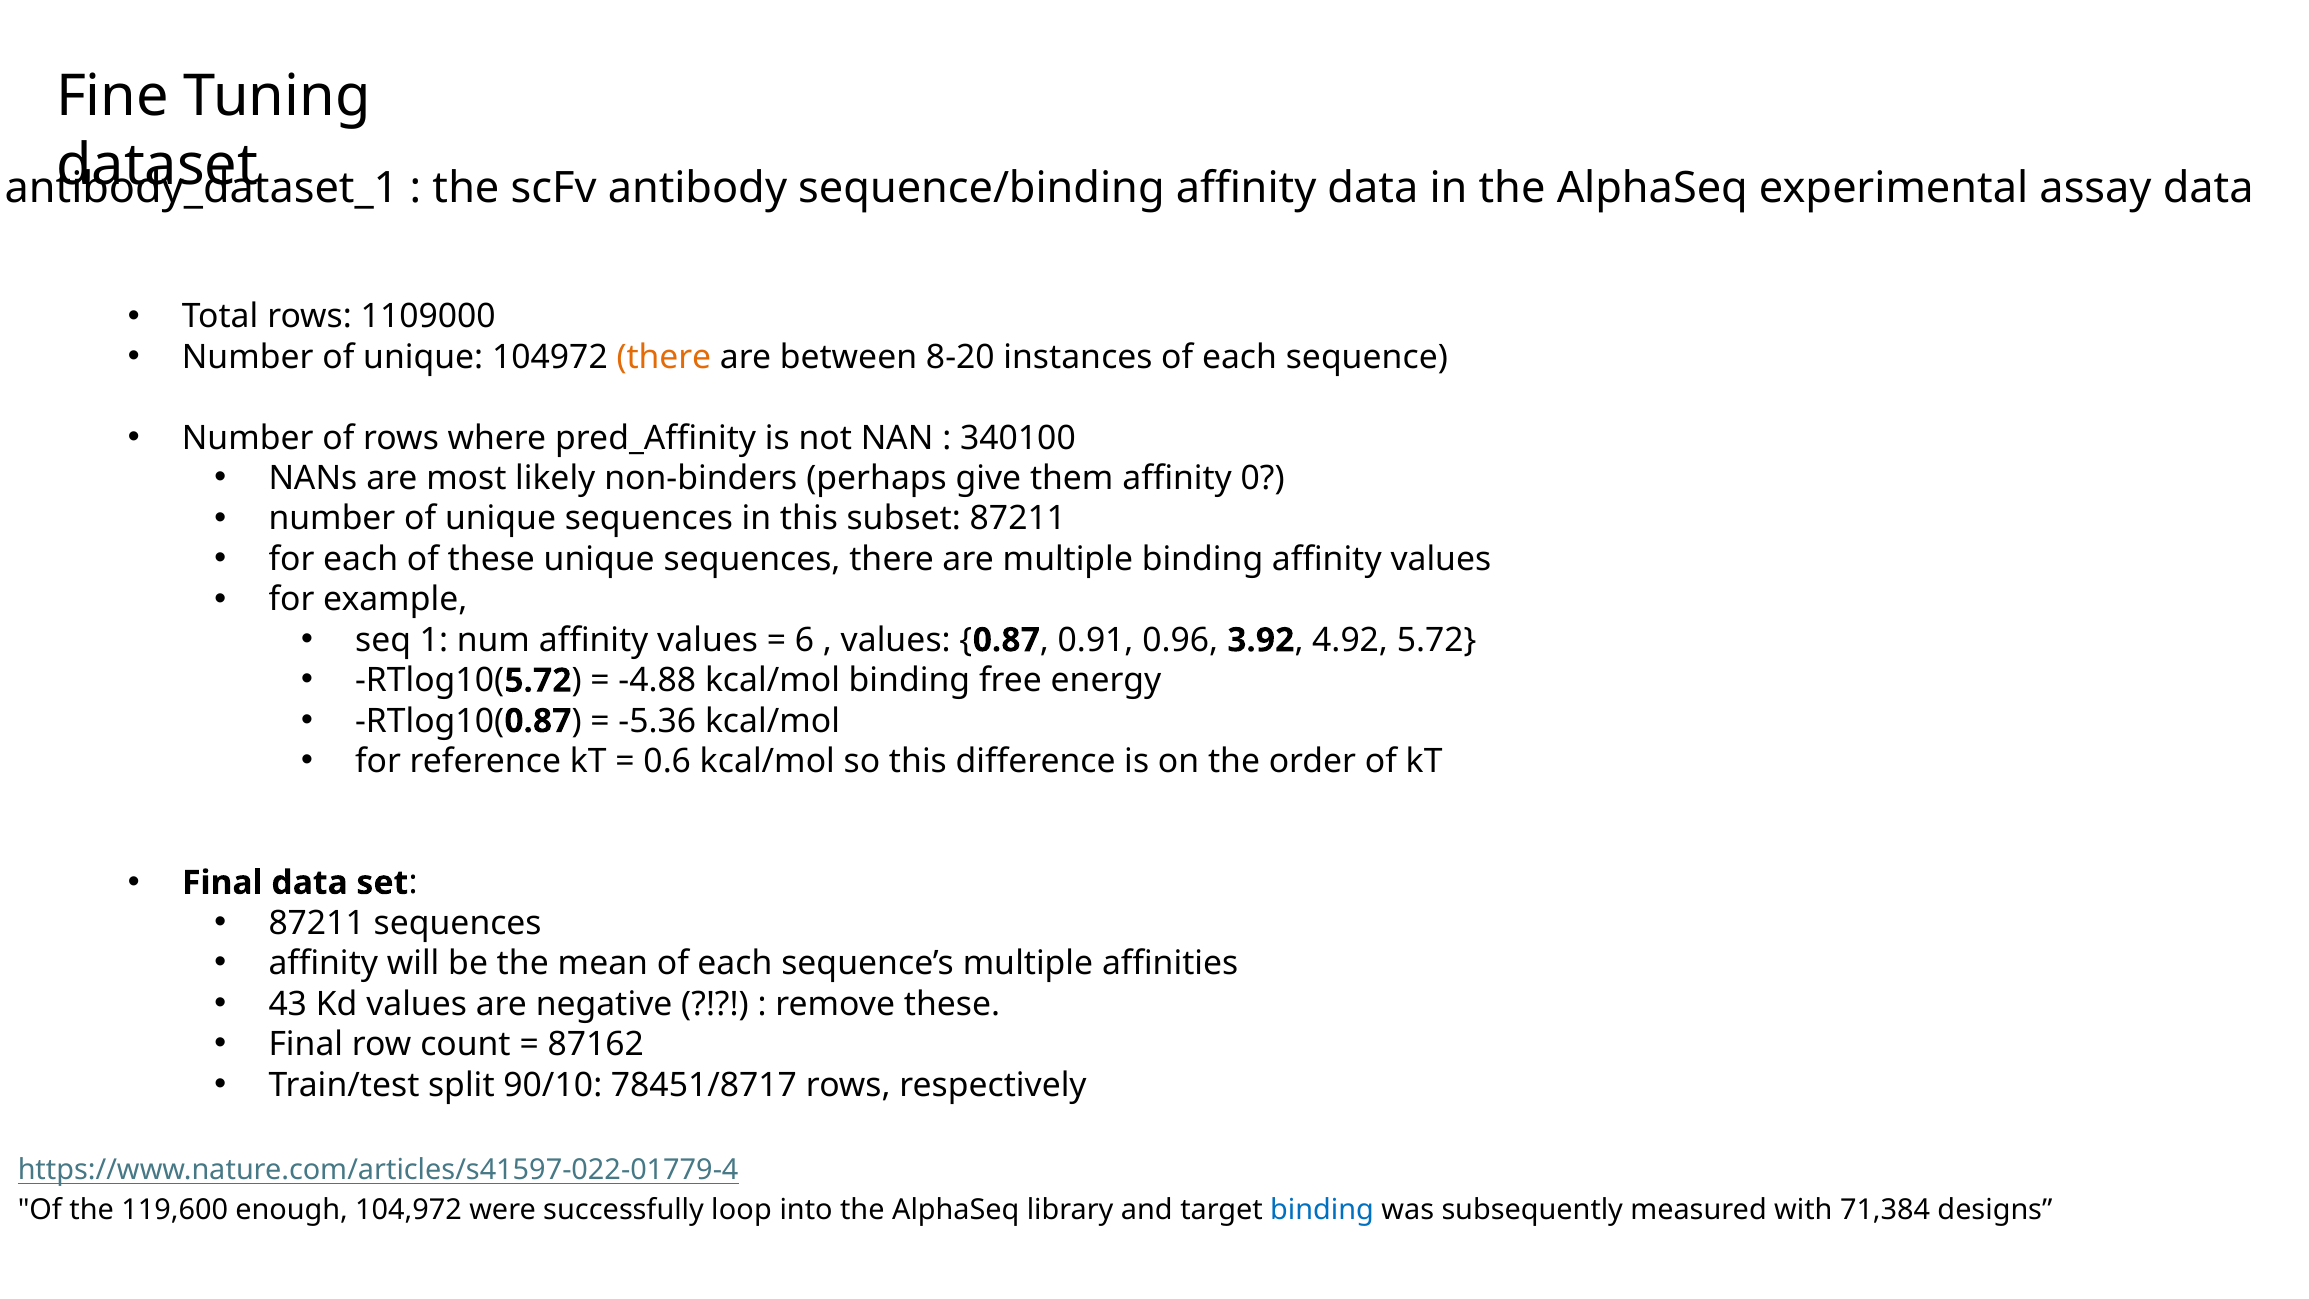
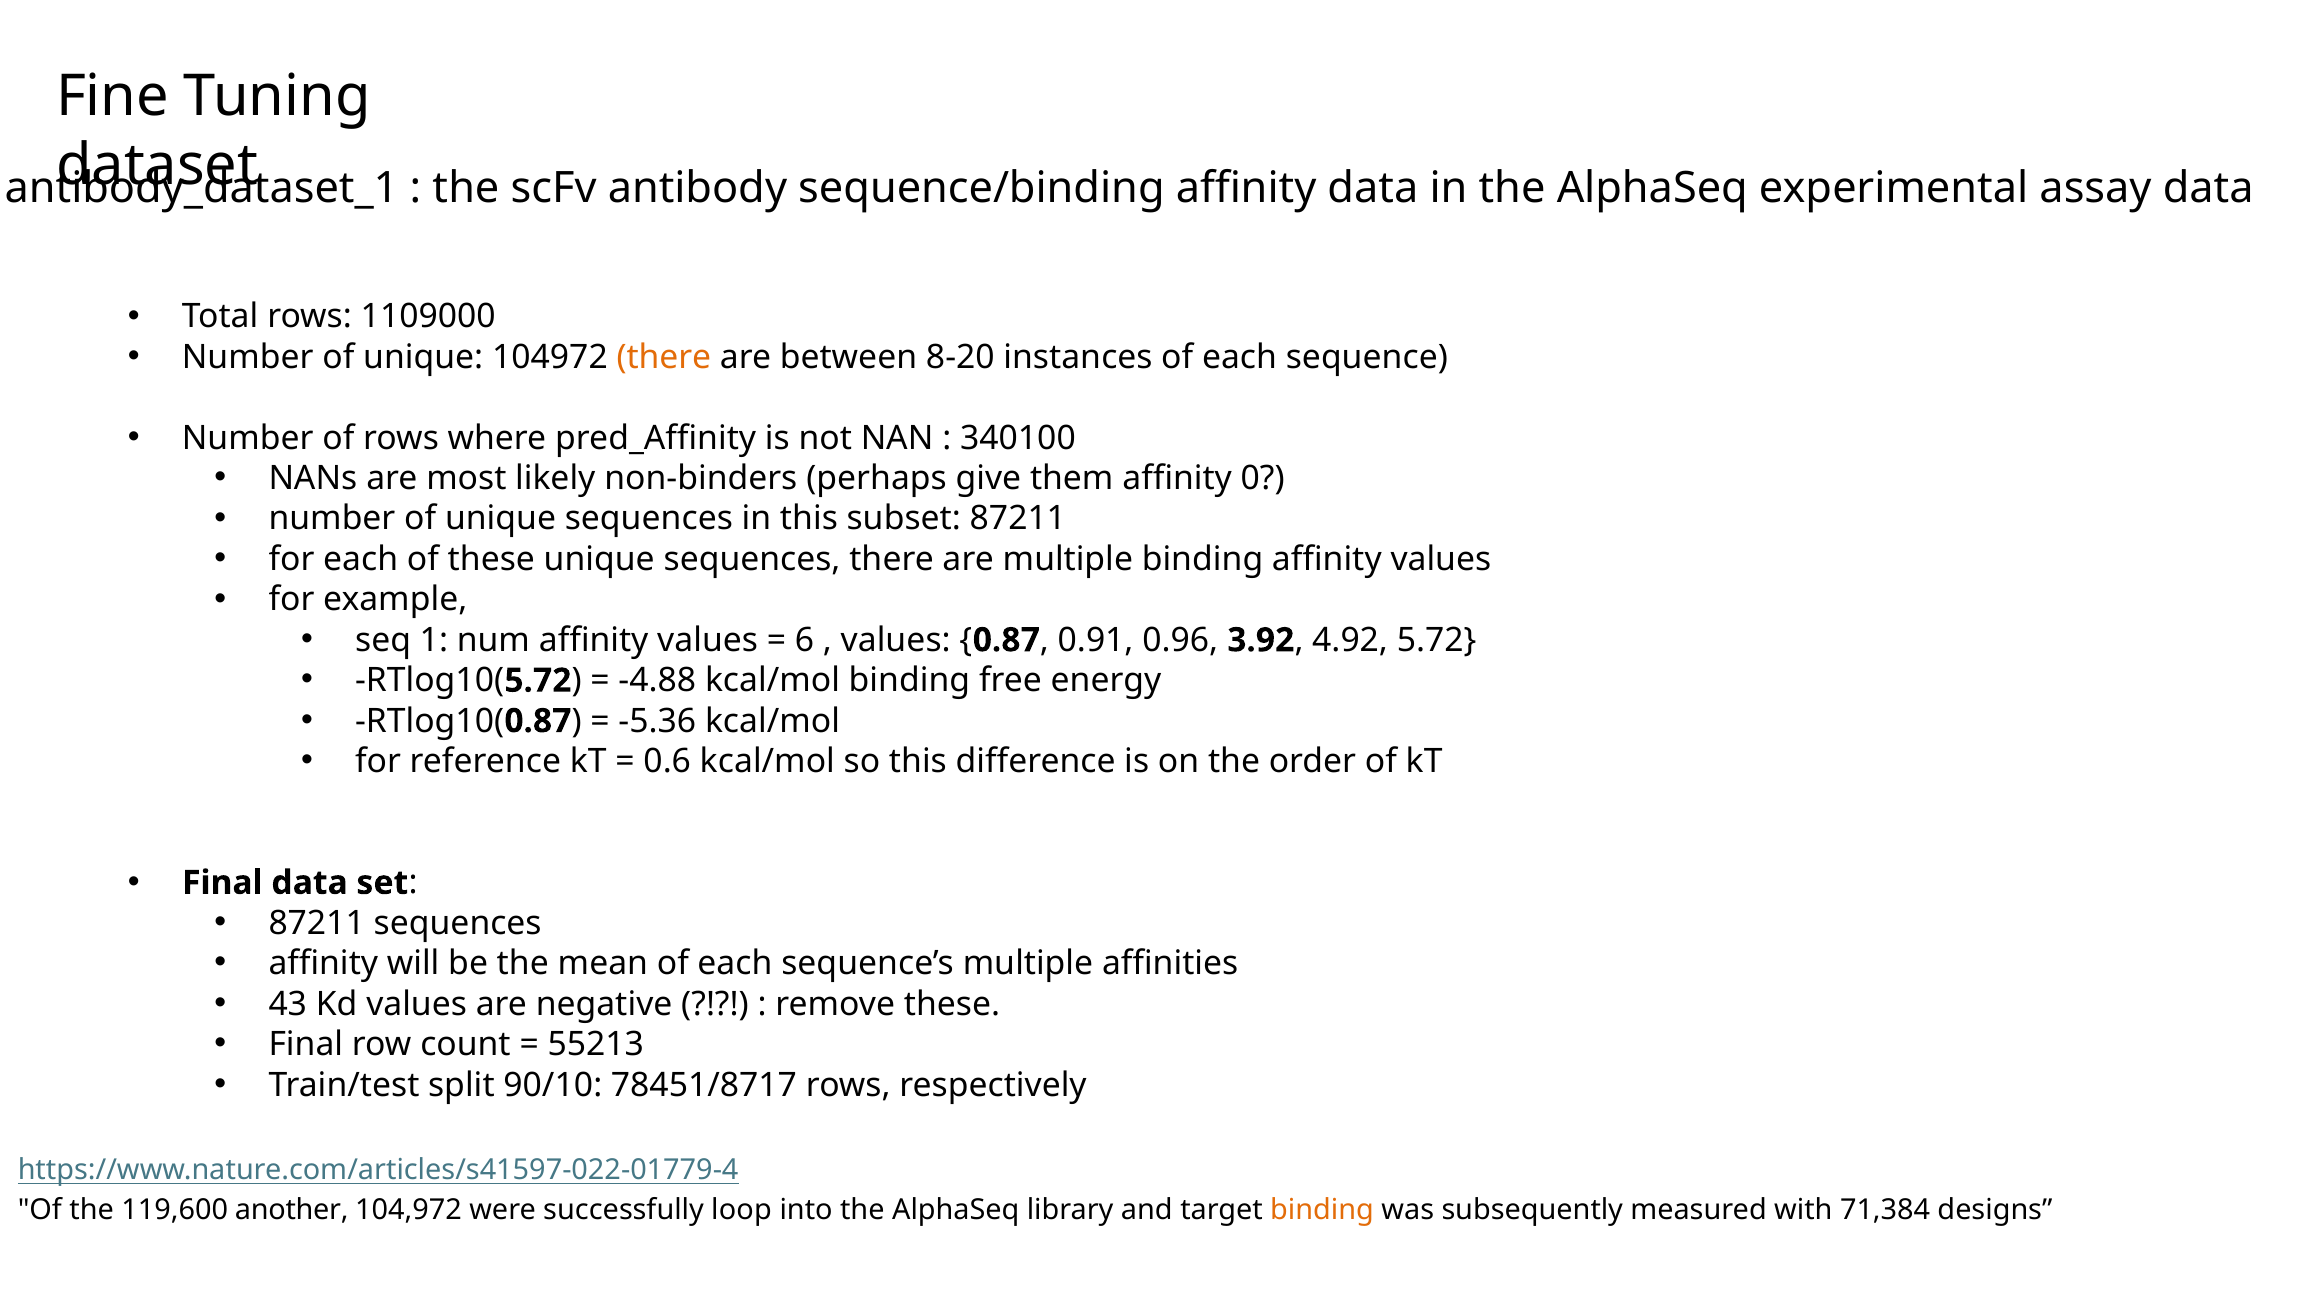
87162: 87162 -> 55213
enough: enough -> another
binding at (1322, 1209) colour: blue -> orange
